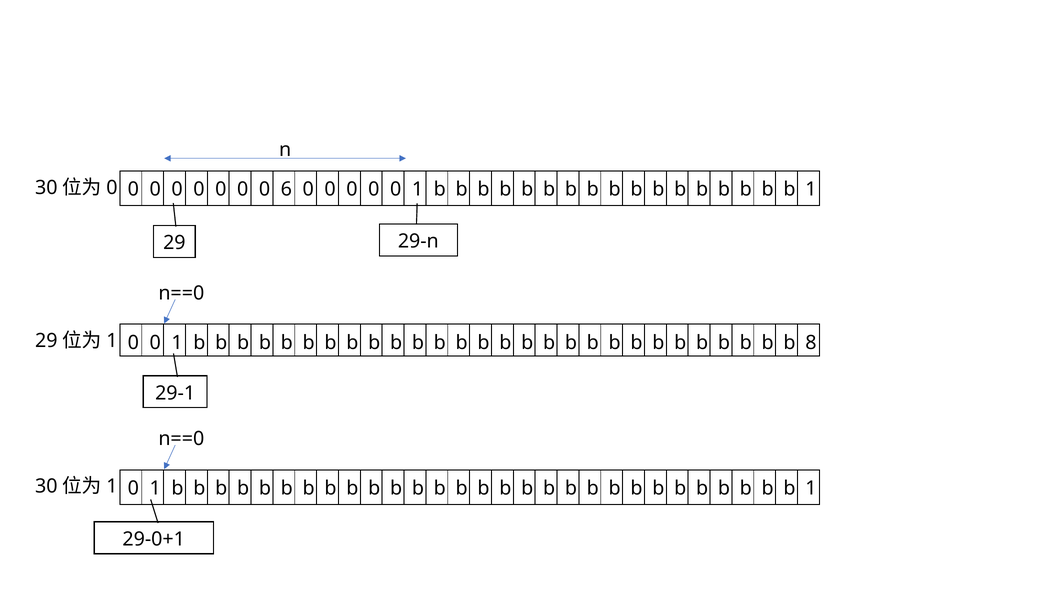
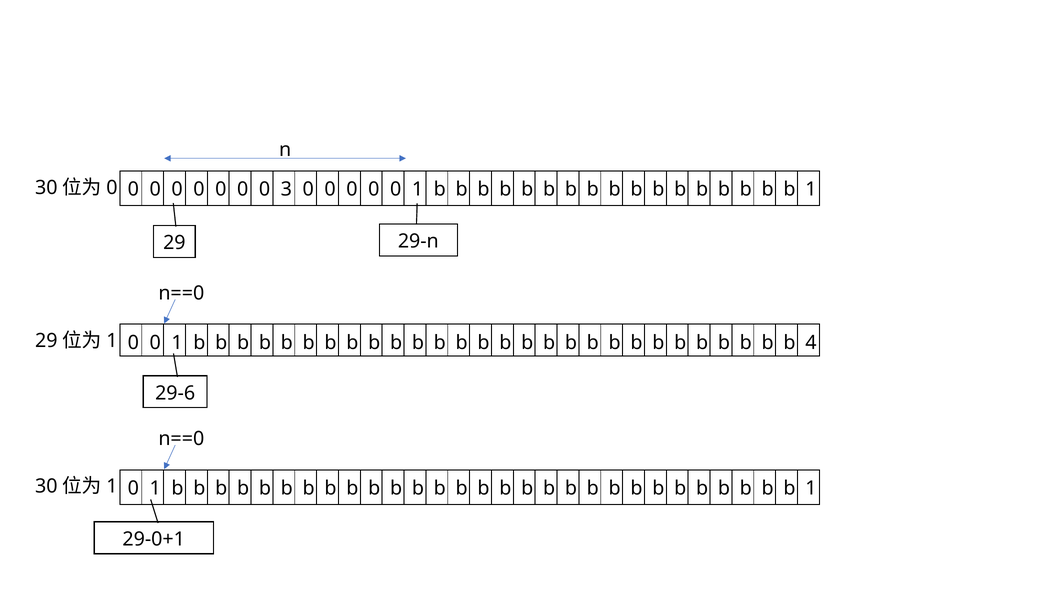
6: 6 -> 3
8: 8 -> 4
29-1: 29-1 -> 29-6
